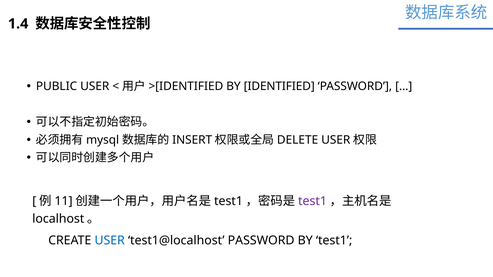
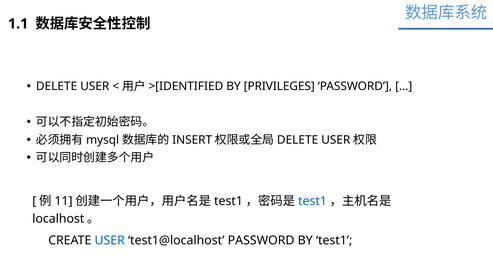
1.4: 1.4 -> 1.1
PUBLIC at (57, 86): PUBLIC -> DELETE
IDENTIFIED: IDENTIFIED -> PRIVILEGES
test1 at (313, 201) colour: purple -> blue
